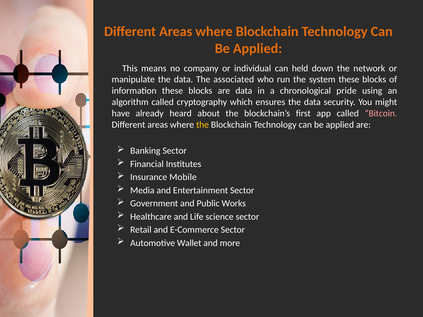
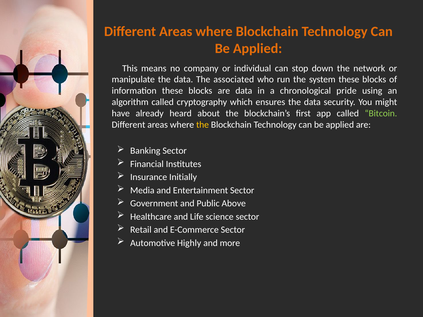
held: held -> stop
Bitcoin colour: pink -> light green
Mobile: Mobile -> Initially
Works: Works -> Above
Wallet: Wallet -> Highly
